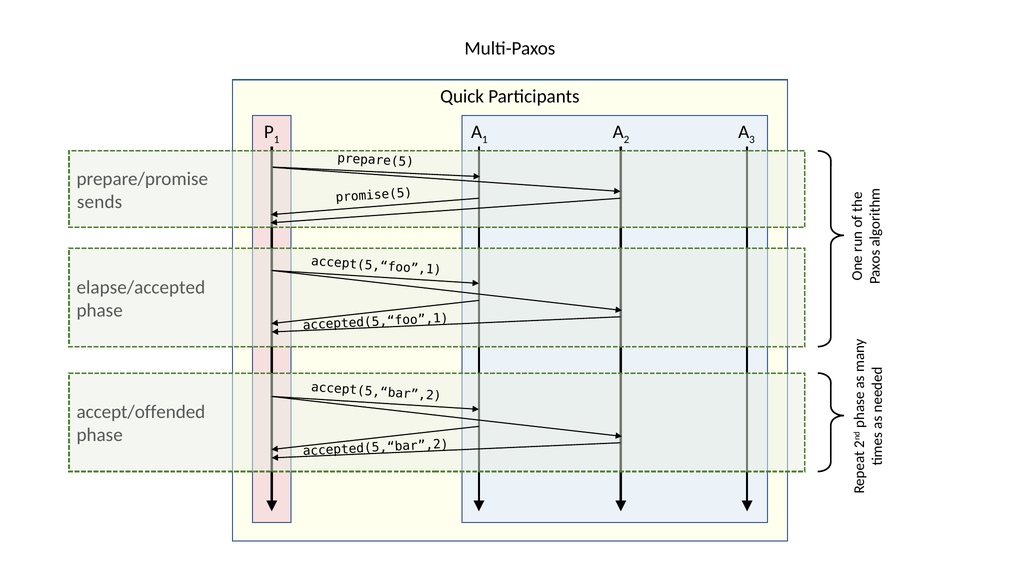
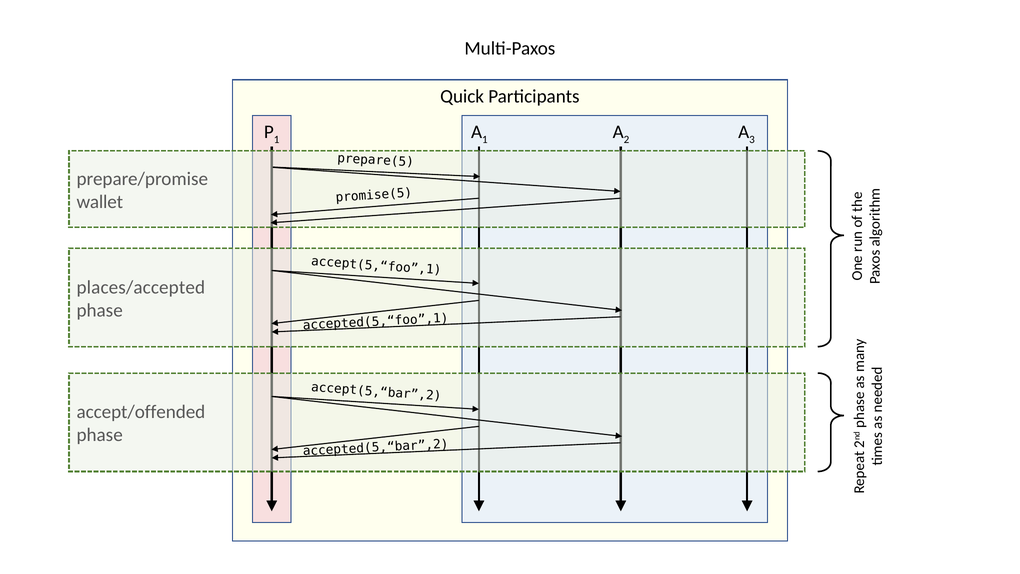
sends: sends -> wallet
elapse/accepted: elapse/accepted -> places/accepted
